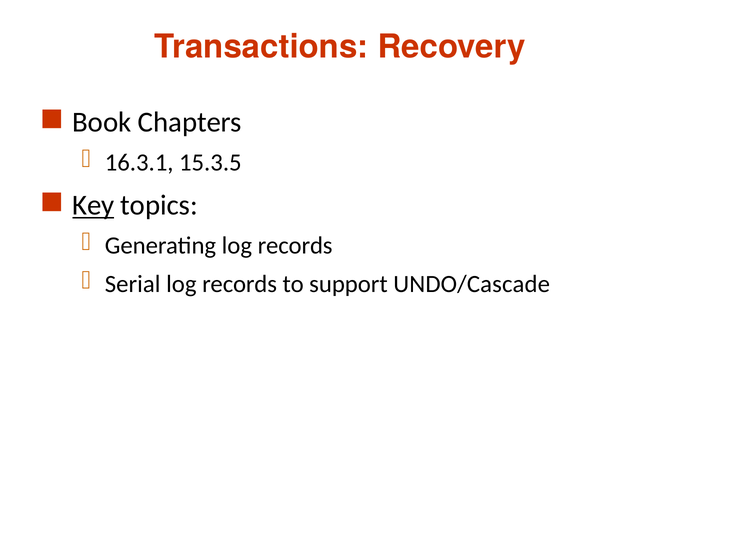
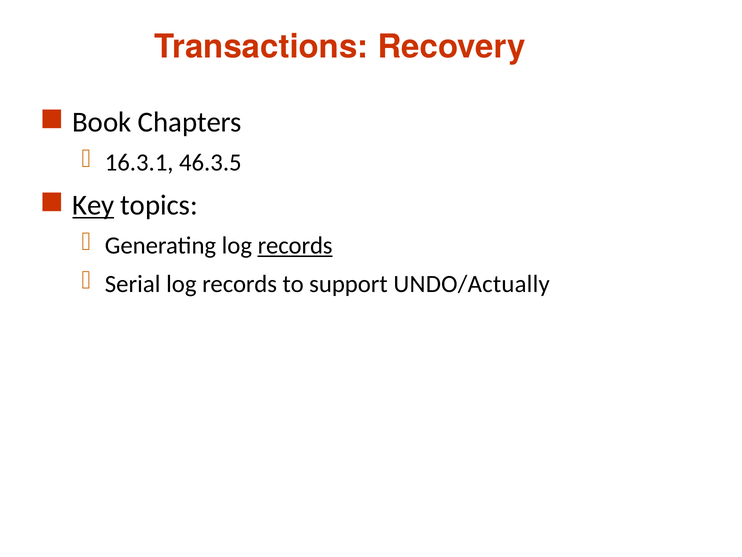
15.3.5: 15.3.5 -> 46.3.5
records at (295, 246) underline: none -> present
UNDO/Cascade: UNDO/Cascade -> UNDO/Actually
